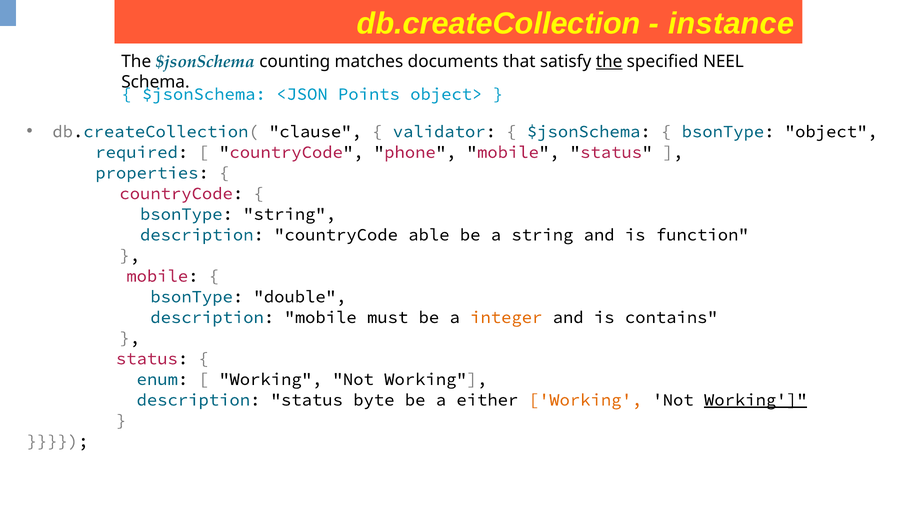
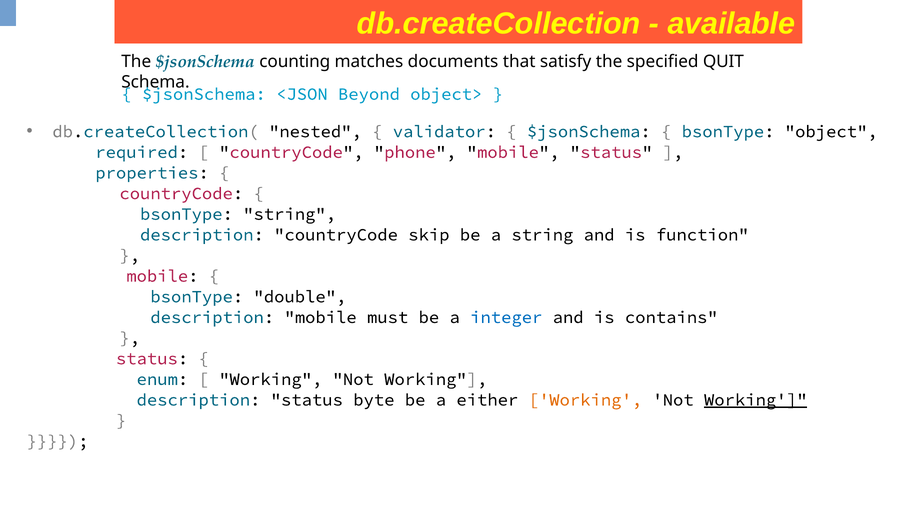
instance: instance -> available
the at (609, 62) underline: present -> none
NEEL: NEEL -> QUIT
Points: Points -> Beyond
clause: clause -> nested
able: able -> skip
integer colour: orange -> blue
